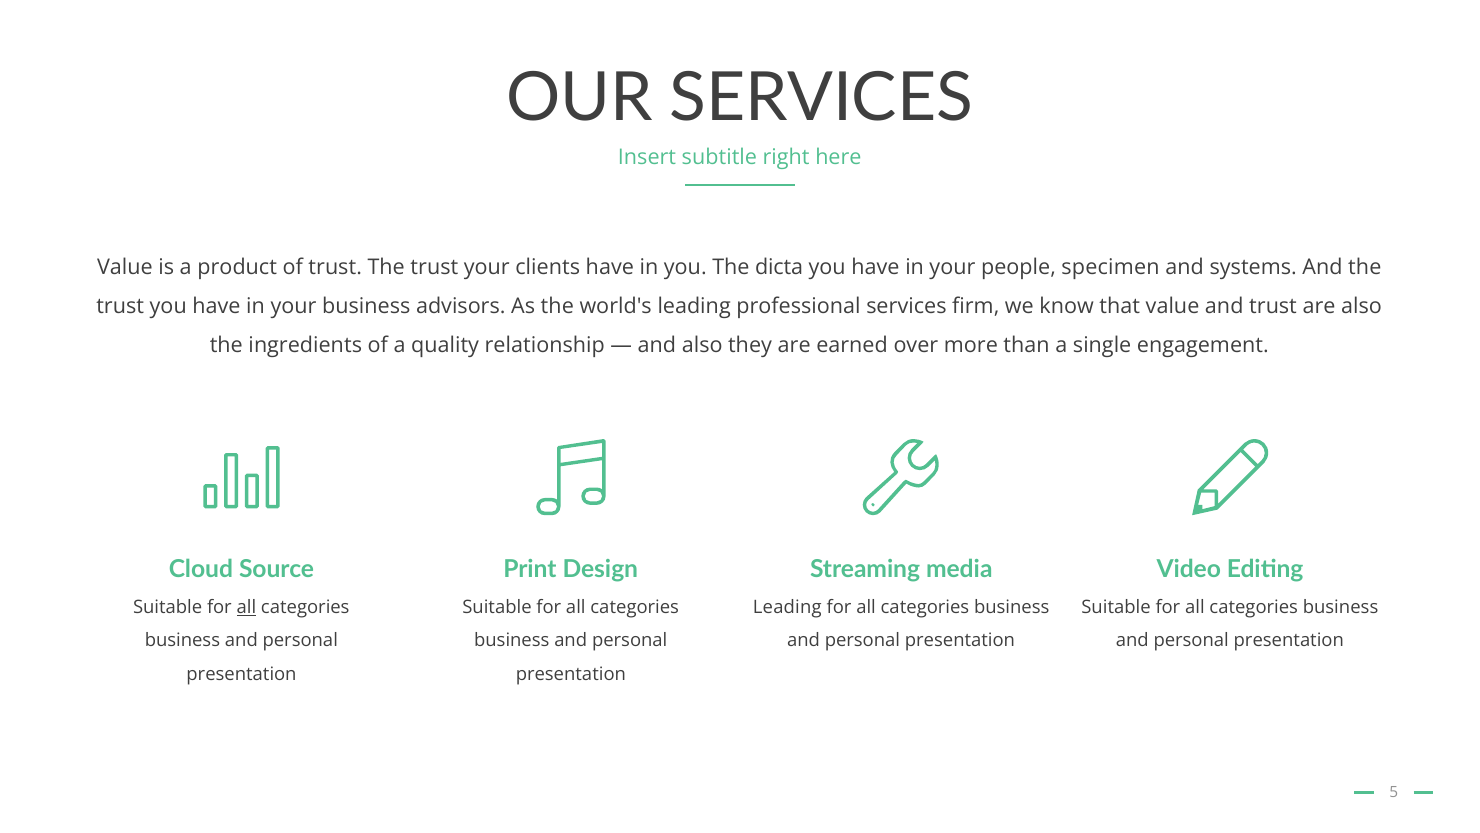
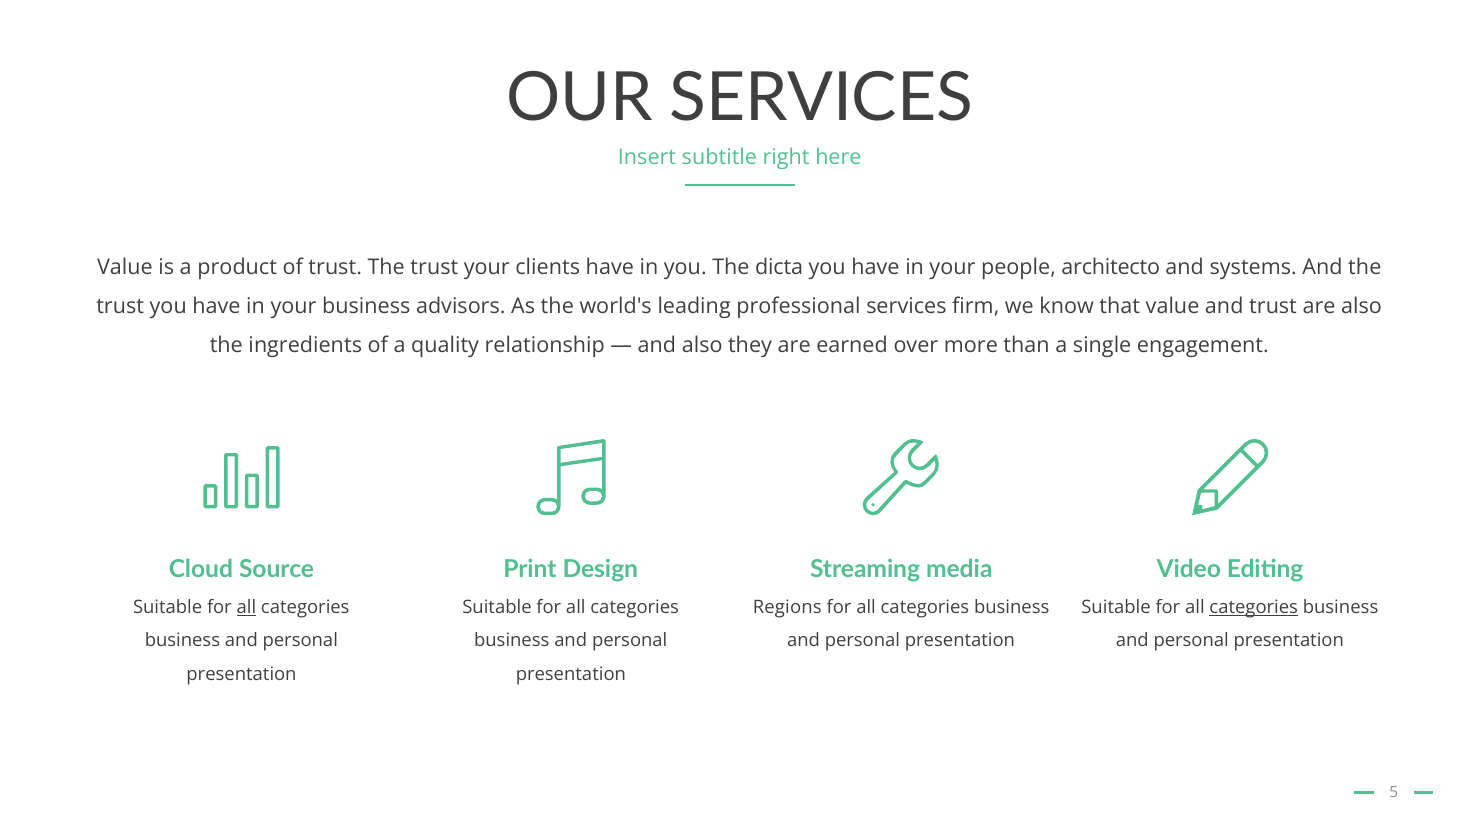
specimen: specimen -> architecto
Leading at (787, 607): Leading -> Regions
categories at (1254, 607) underline: none -> present
